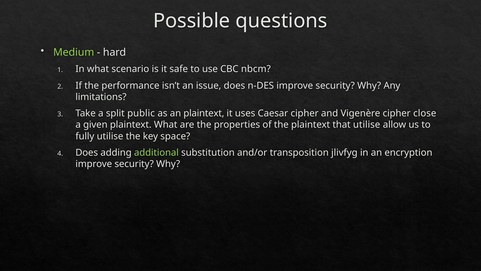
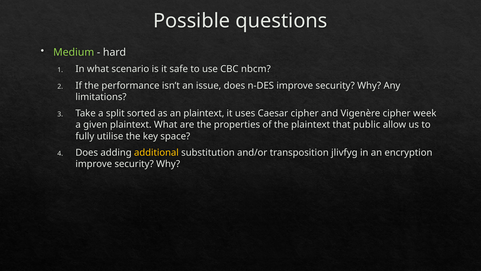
public: public -> sorted
close: close -> week
that utilise: utilise -> public
additional colour: light green -> yellow
